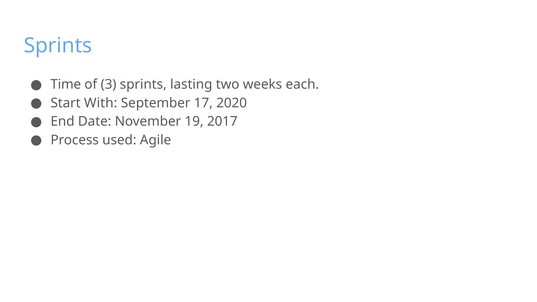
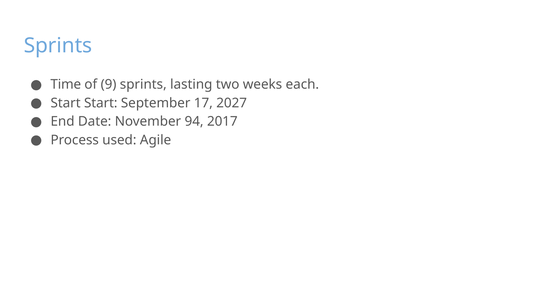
3: 3 -> 9
Start With: With -> Start
2020: 2020 -> 2027
19: 19 -> 94
